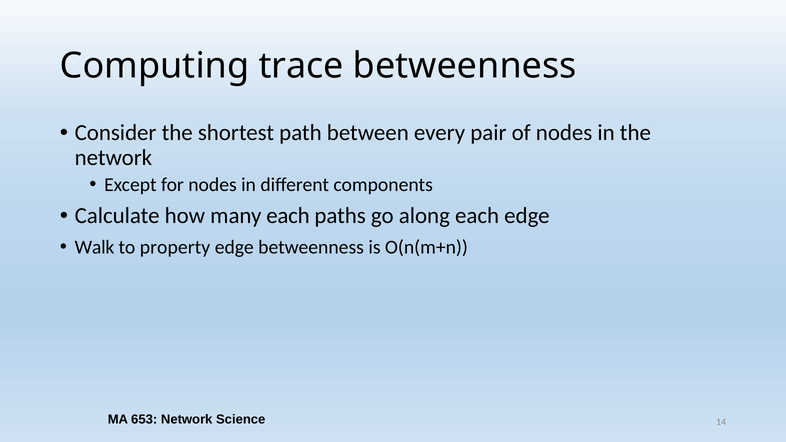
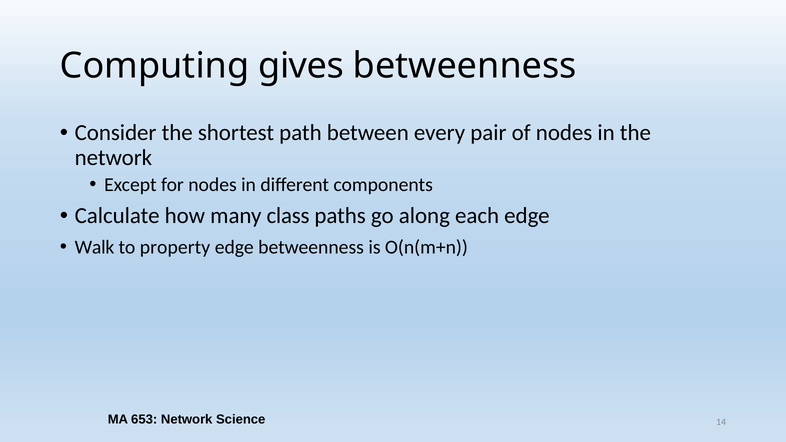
trace: trace -> gives
many each: each -> class
